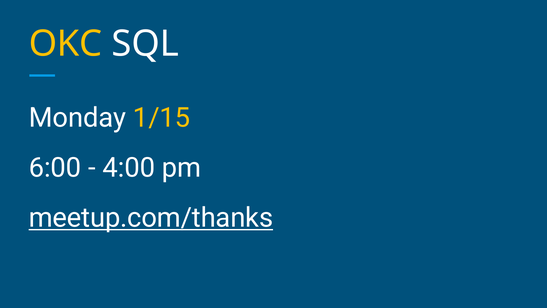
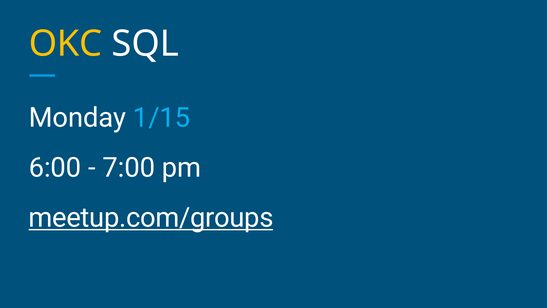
1/15 colour: yellow -> light blue
4:00: 4:00 -> 7:00
meetup.com/thanks: meetup.com/thanks -> meetup.com/groups
